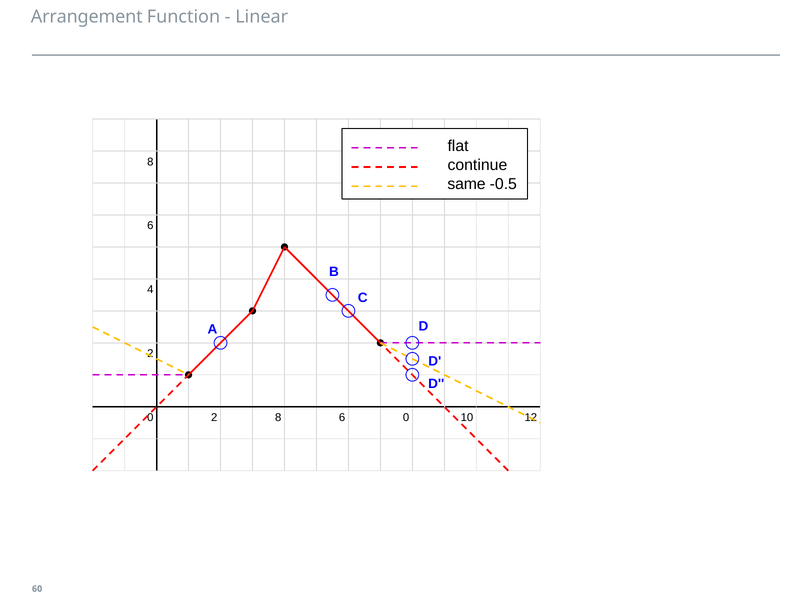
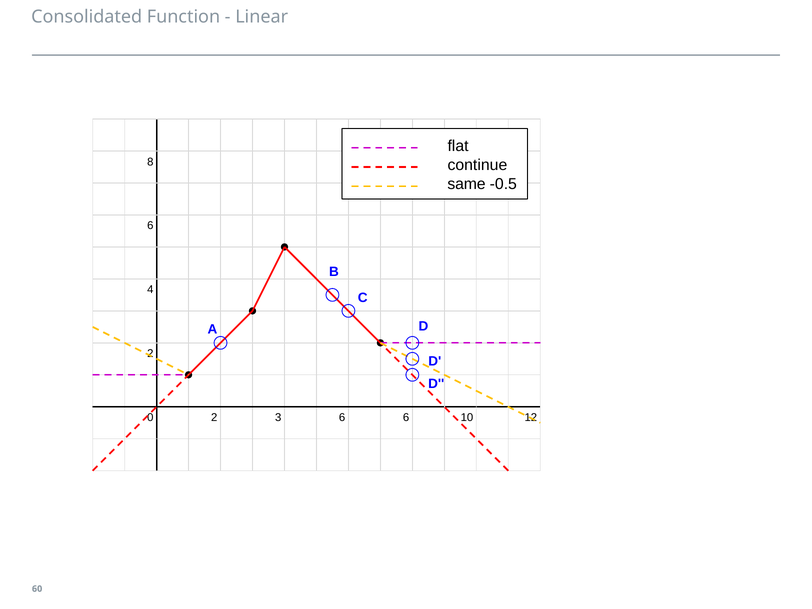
Arrangement: Arrangement -> Consolidated
2 8: 8 -> 3
6 0: 0 -> 6
